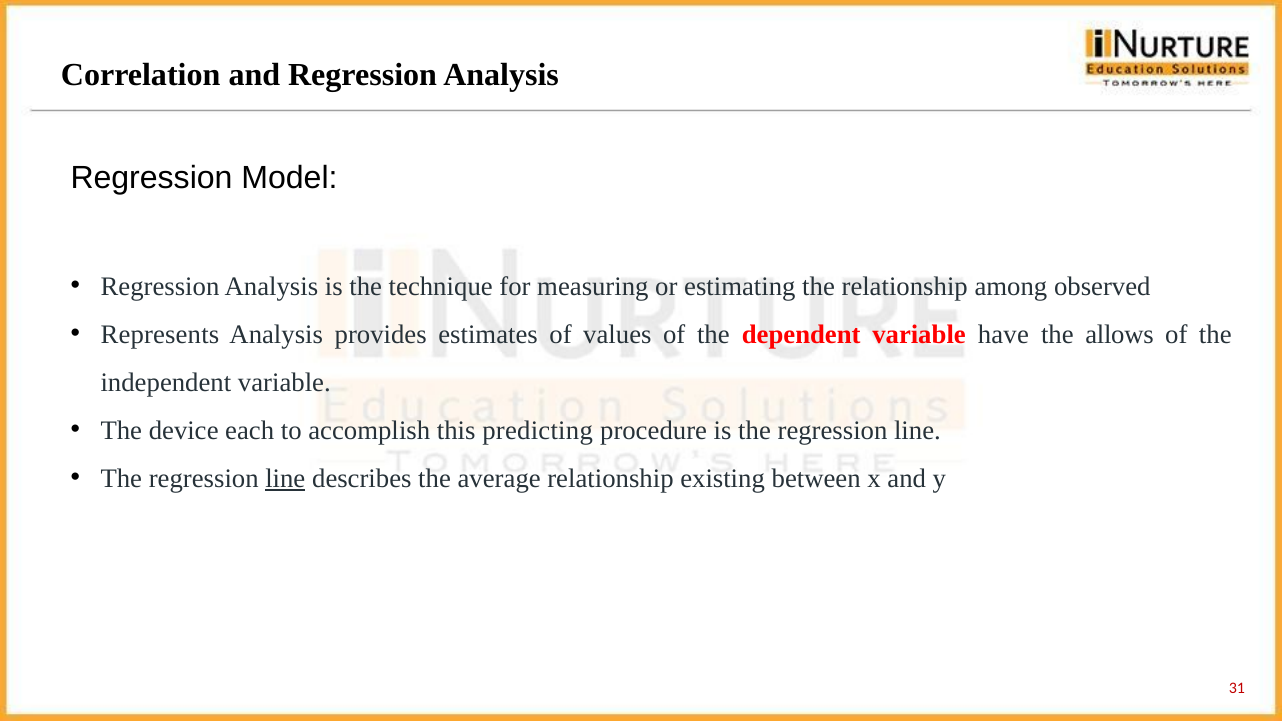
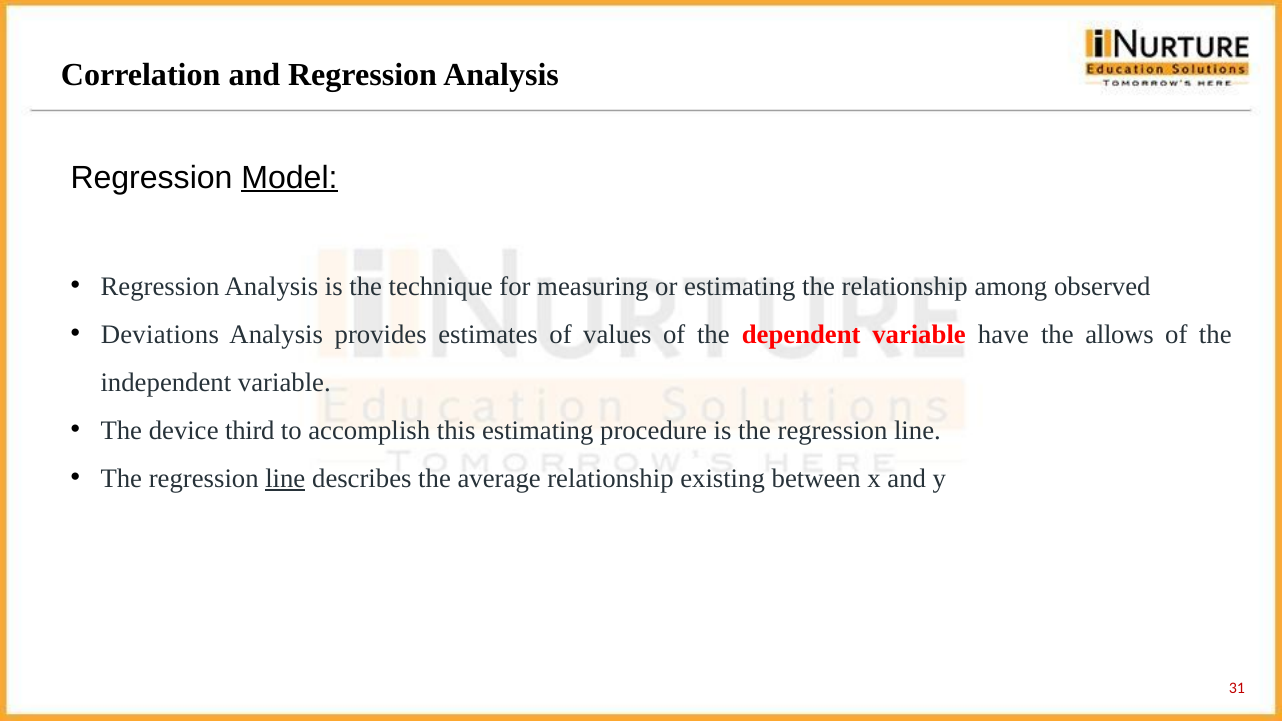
Model underline: none -> present
Represents: Represents -> Deviations
each: each -> third
this predicting: predicting -> estimating
